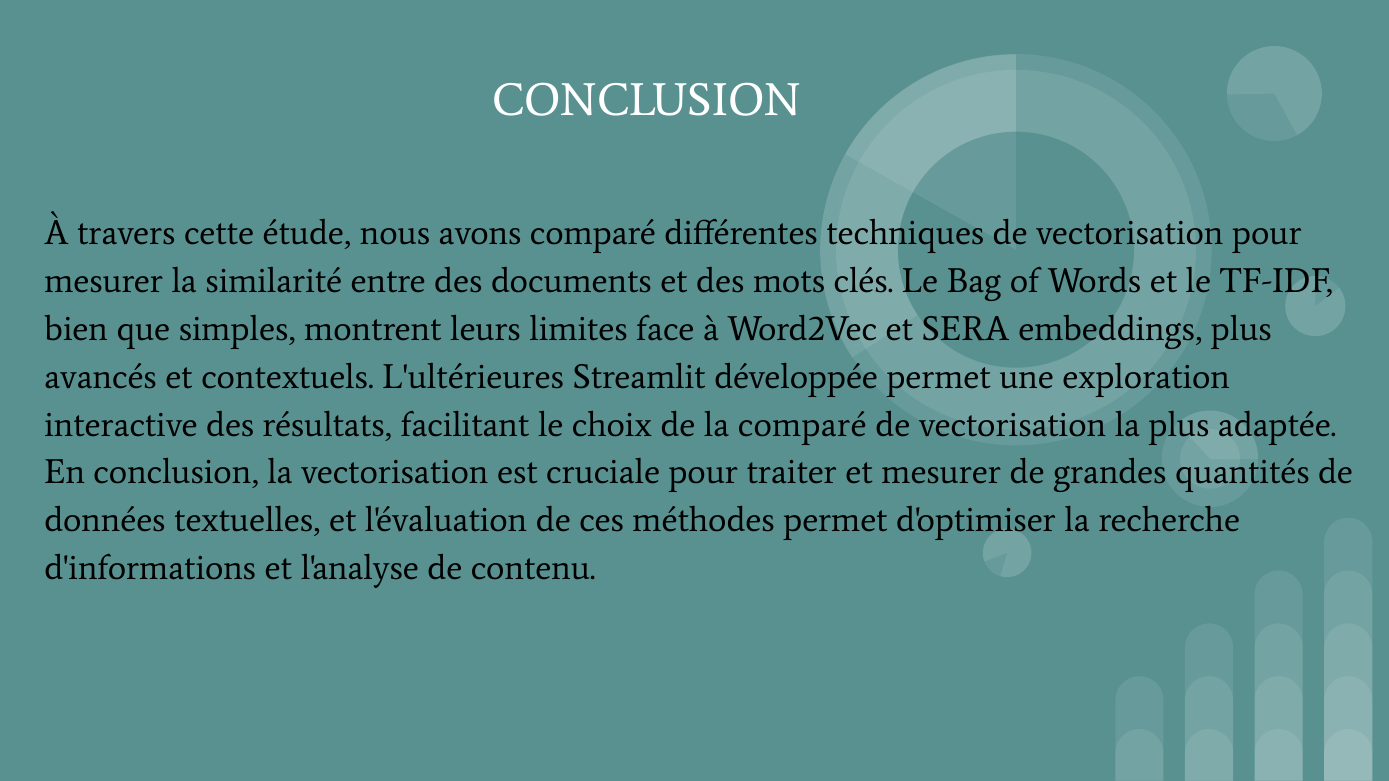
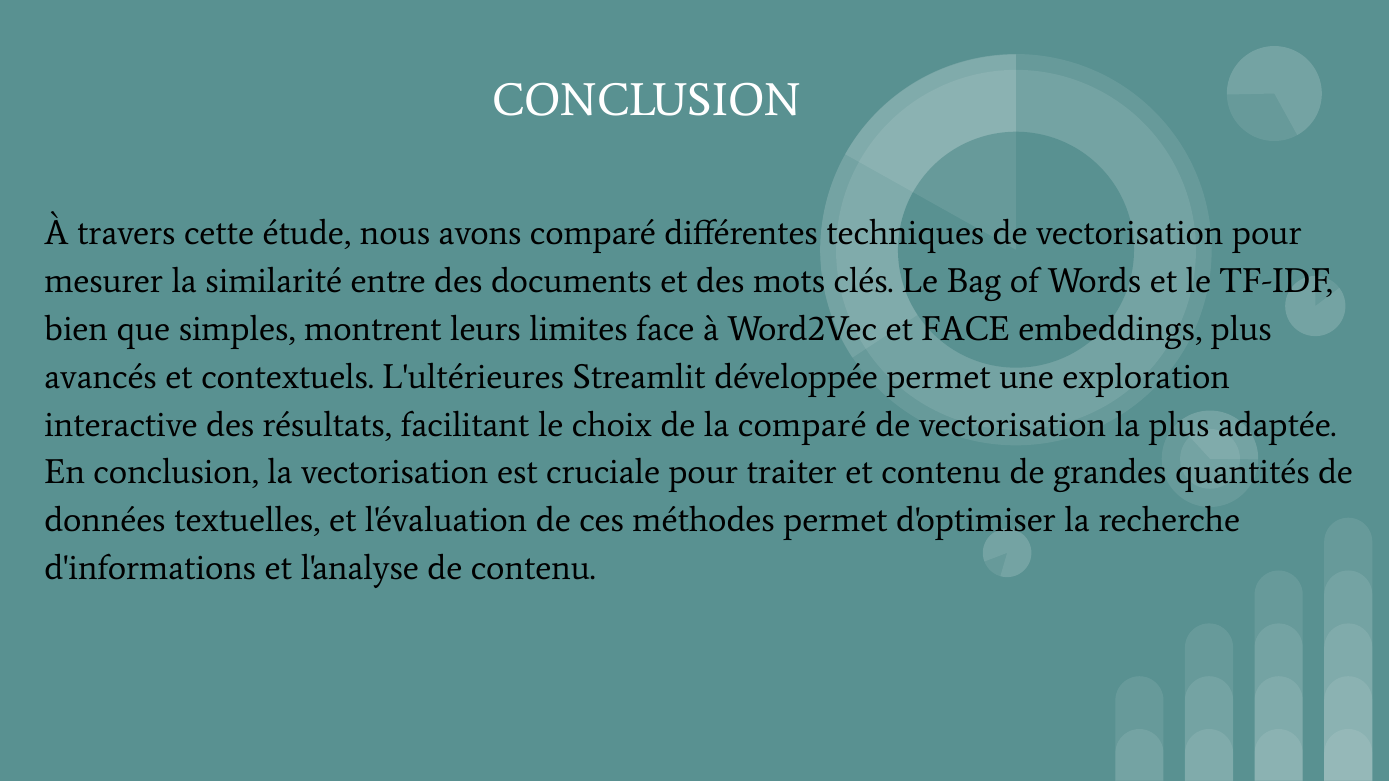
et SERA: SERA -> FACE
et mesurer: mesurer -> contenu
